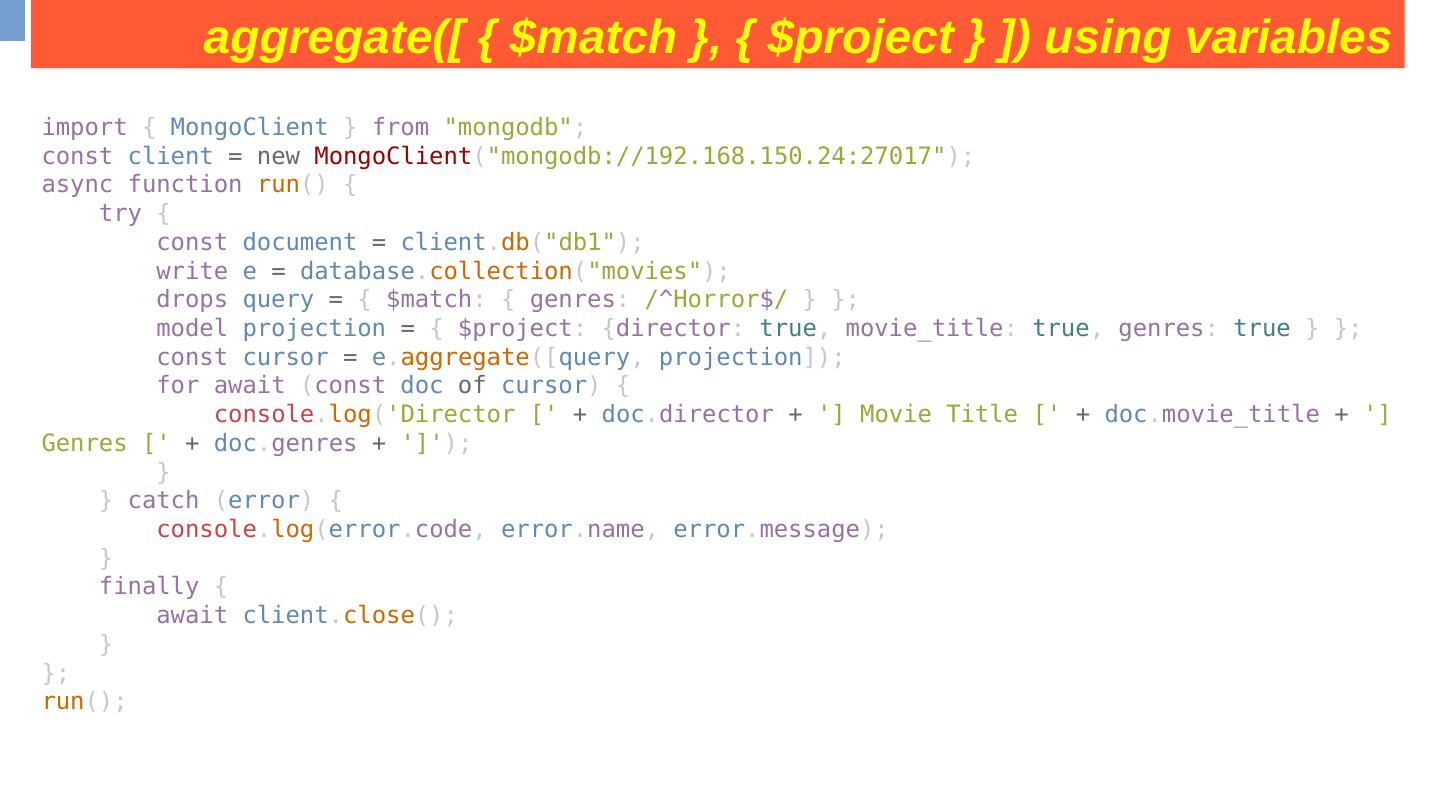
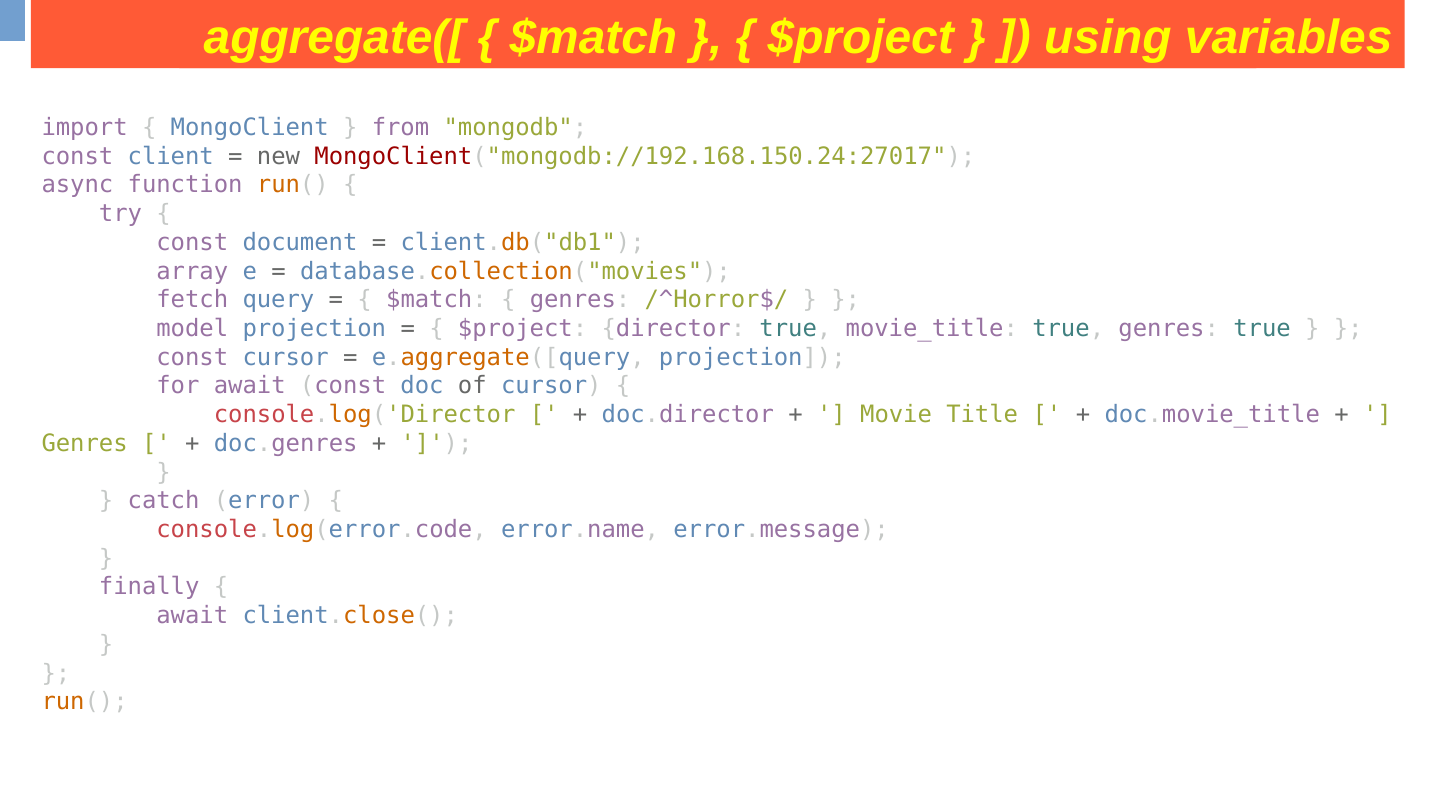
write: write -> array
drops: drops -> fetch
